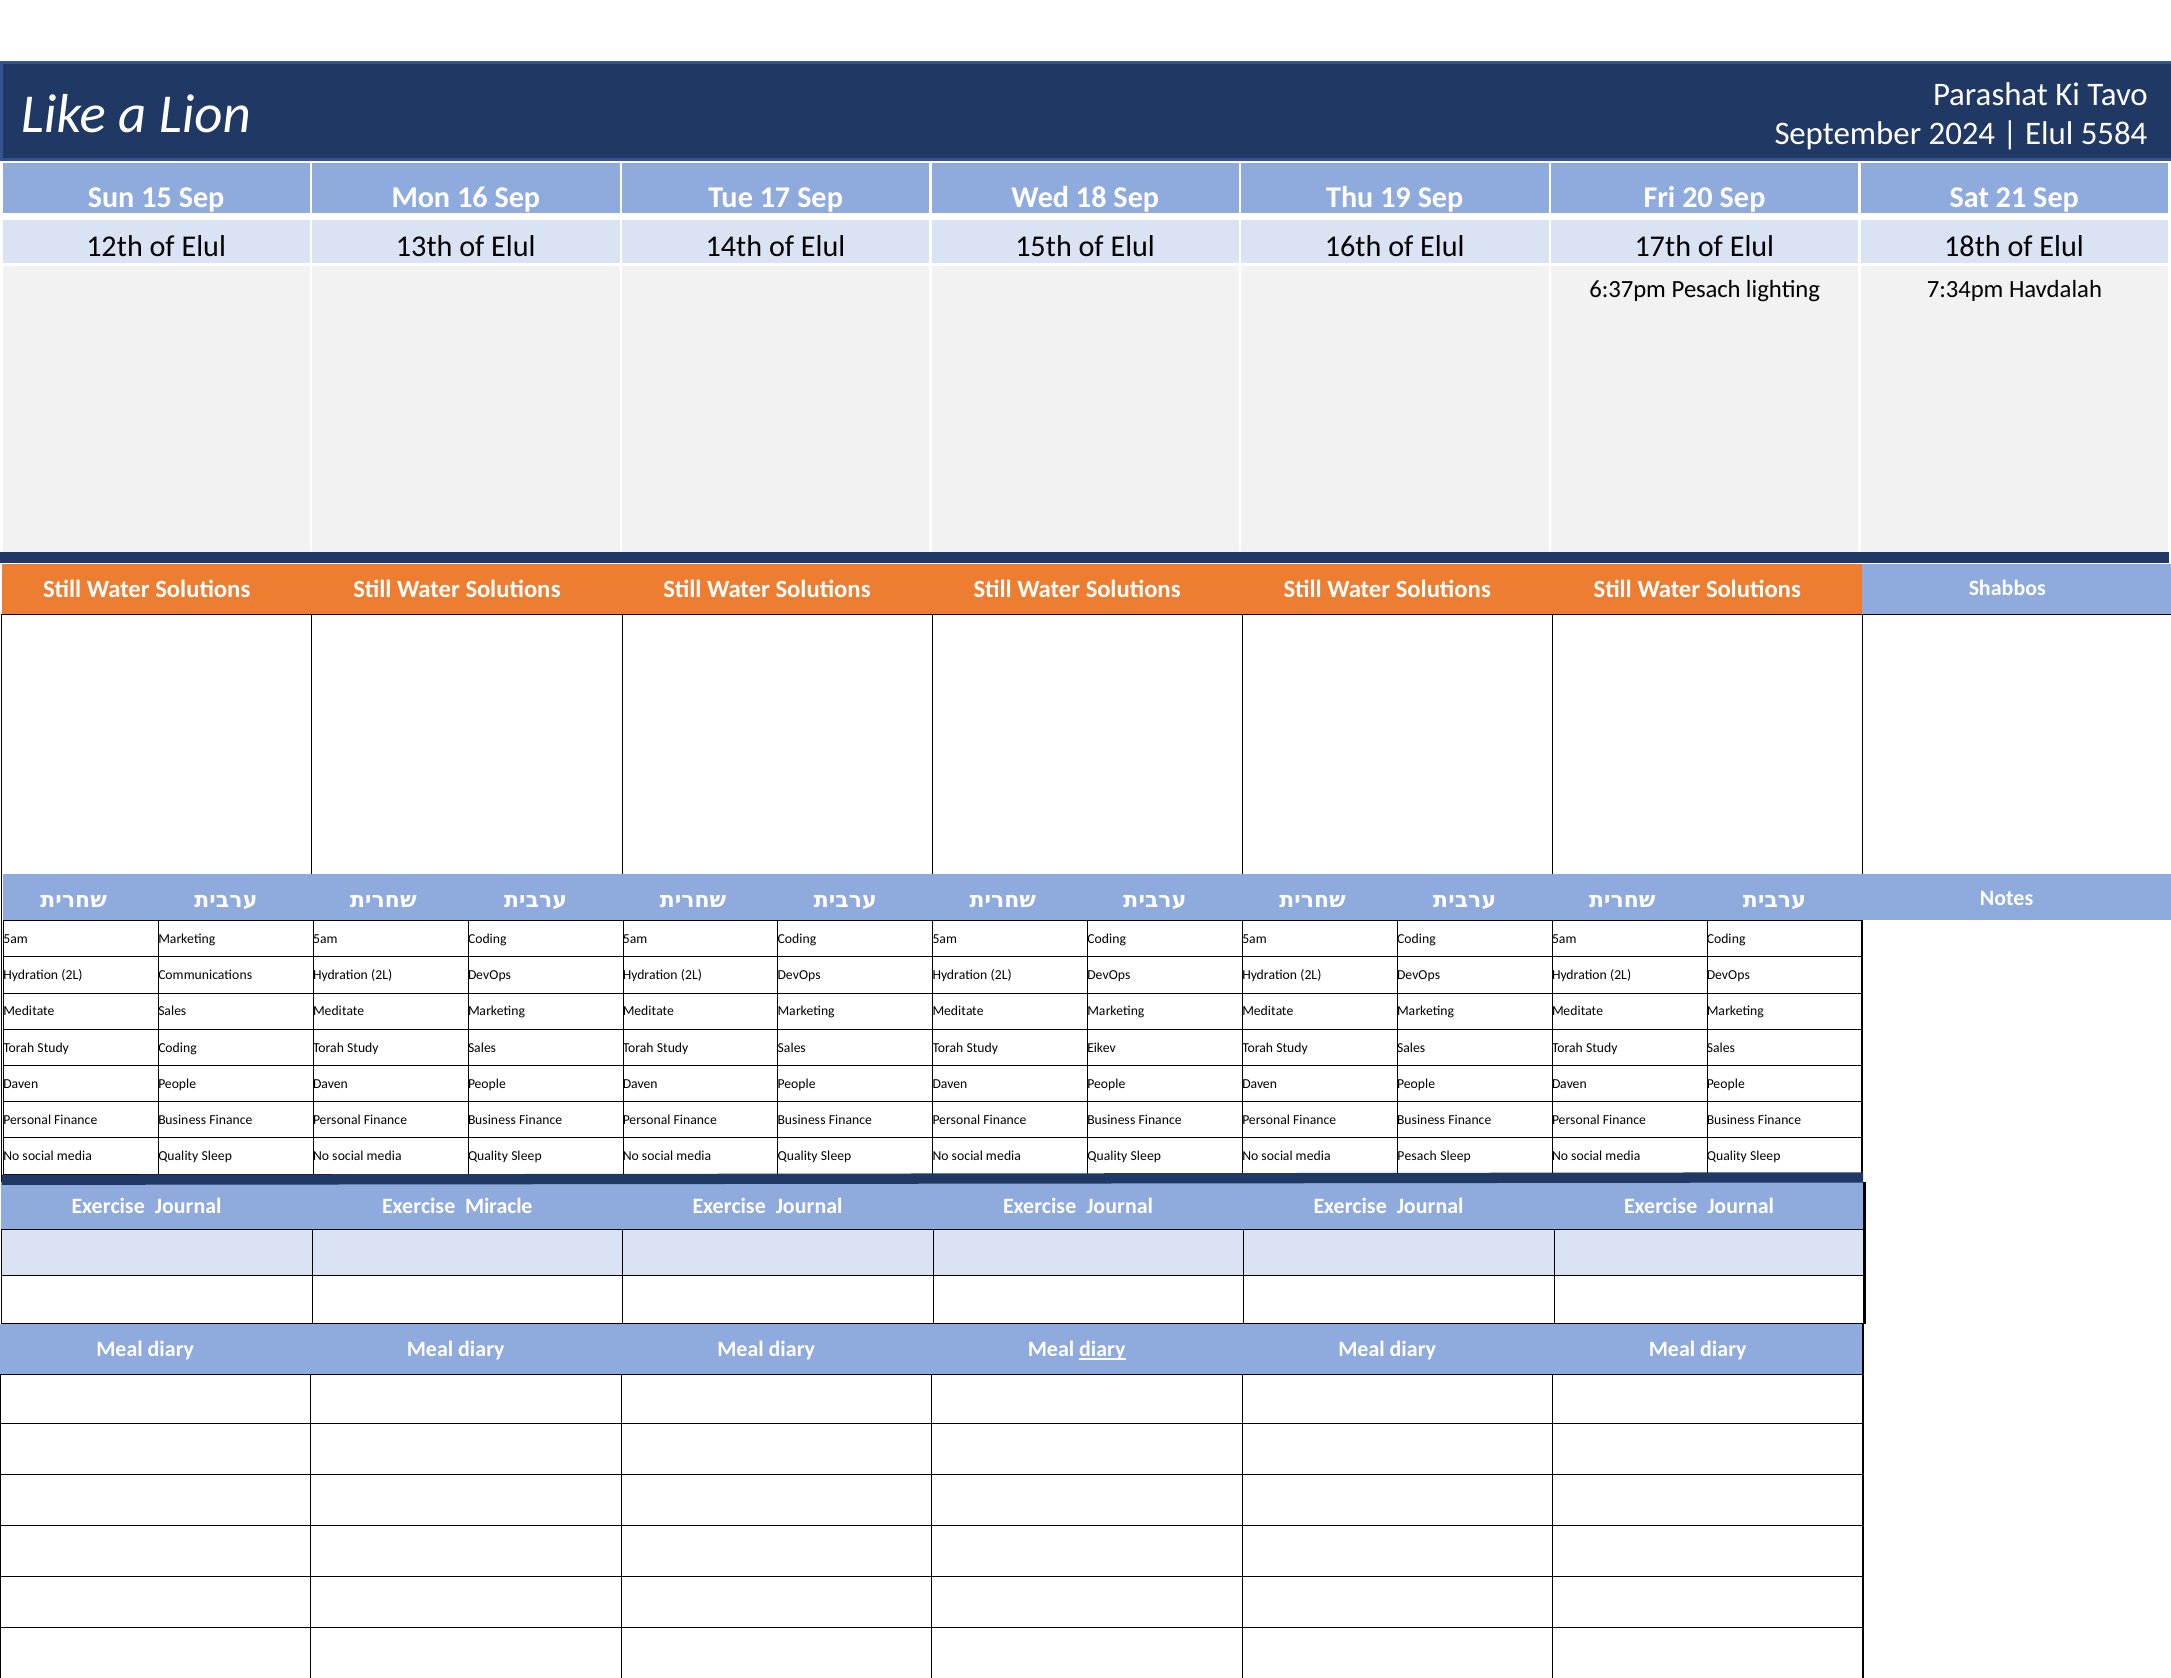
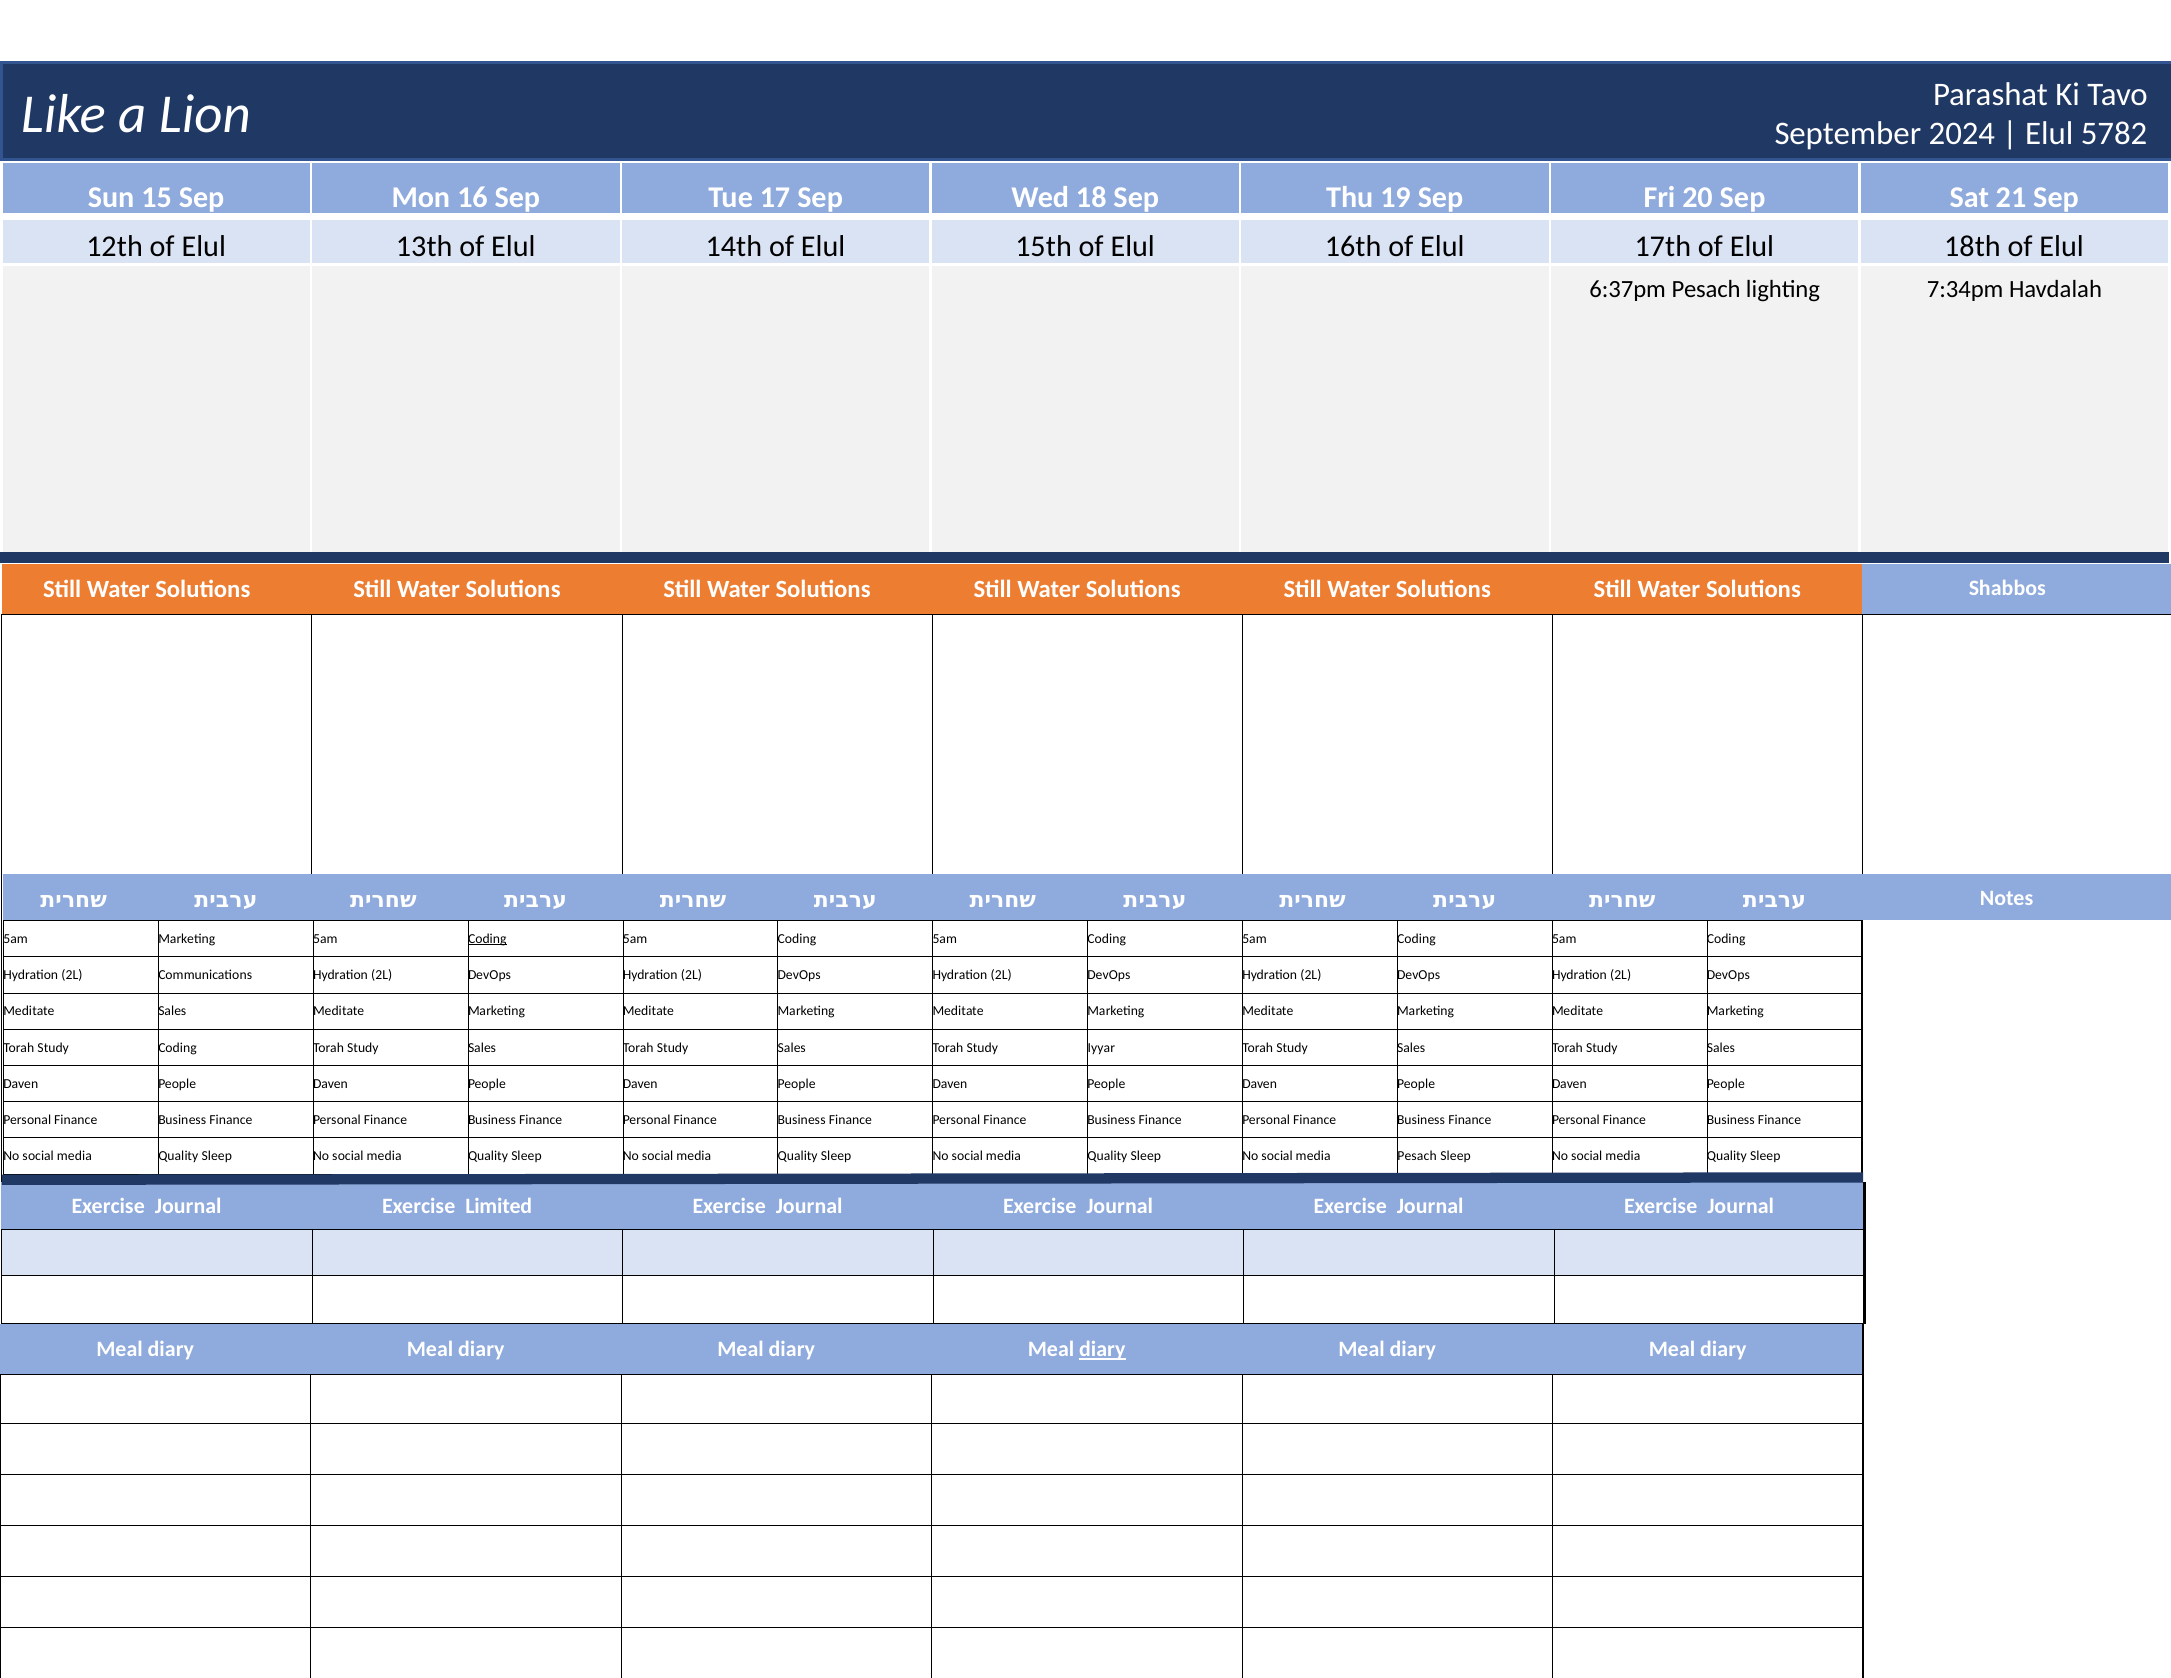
5584: 5584 -> 5782
Coding at (487, 939) underline: none -> present
Eikev: Eikev -> Iyyar
Miracle: Miracle -> Limited
